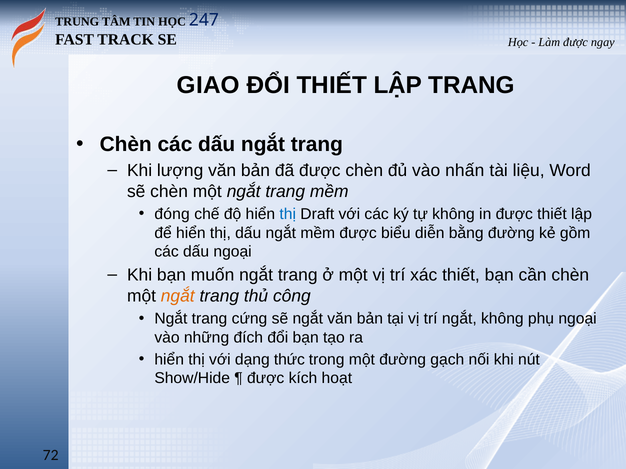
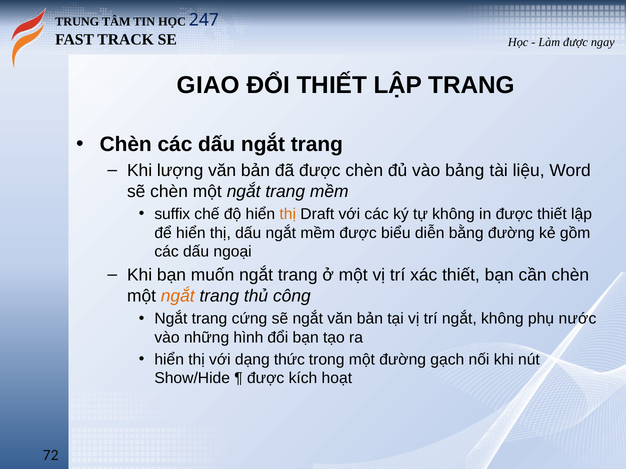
nhấn: nhấn -> bảng
đóng: đóng -> suffix
thị at (288, 214) colour: blue -> orange
phụ ngoại: ngoại -> nước
đích: đích -> hình
